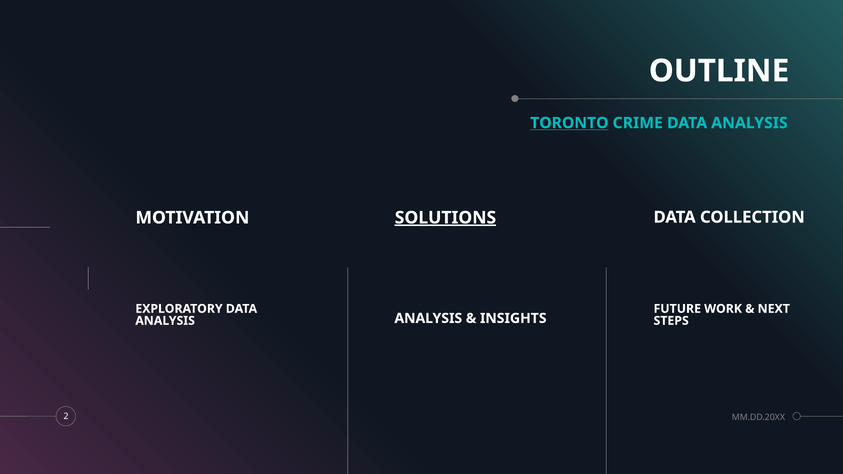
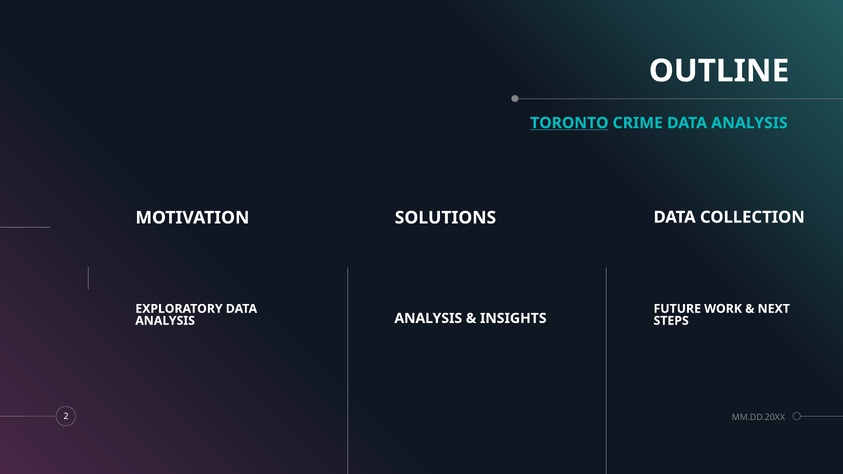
SOLUTIONS underline: present -> none
